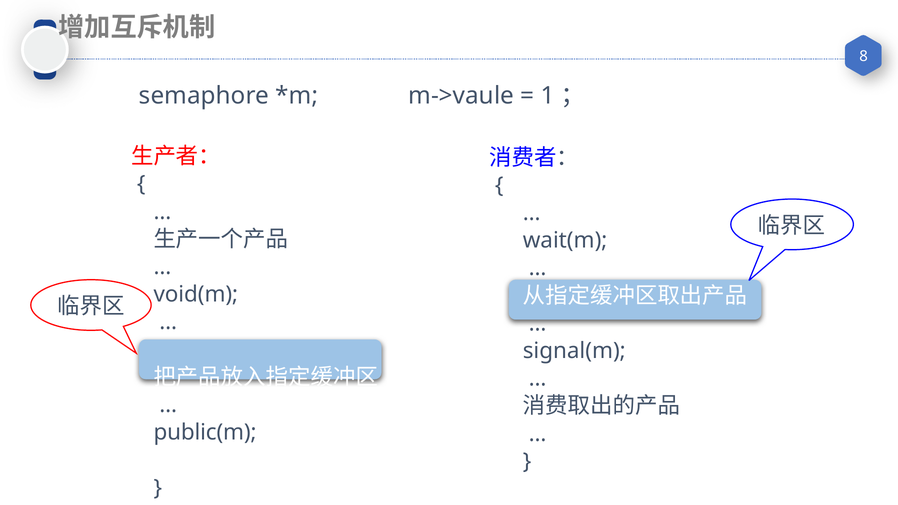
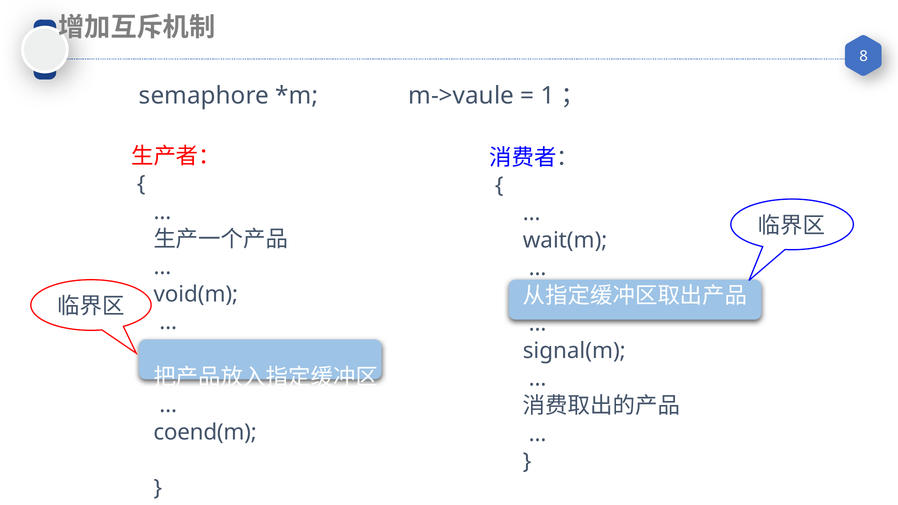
public(m: public(m -> coend(m
